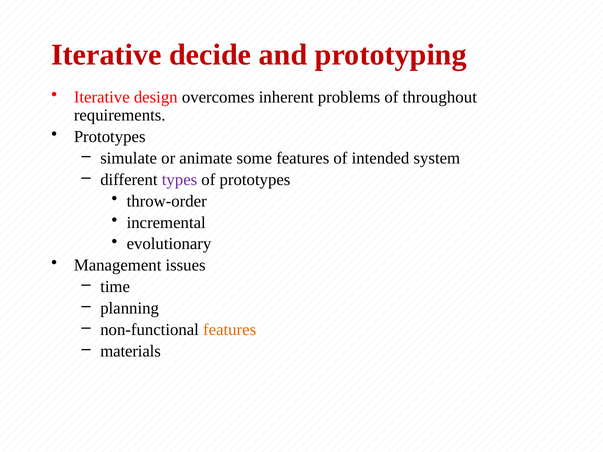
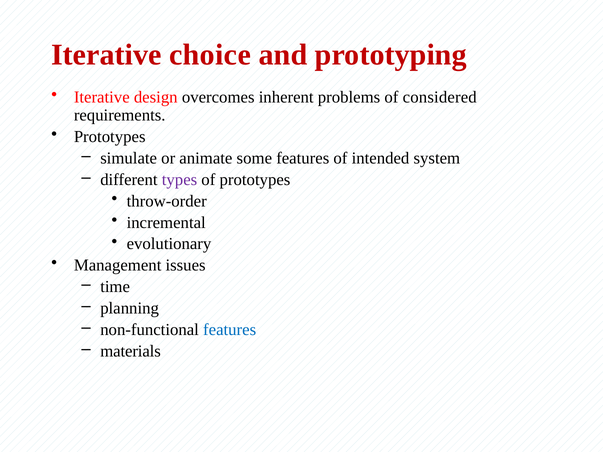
decide: decide -> choice
throughout: throughout -> considered
features at (230, 330) colour: orange -> blue
